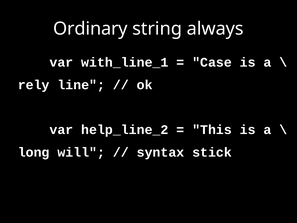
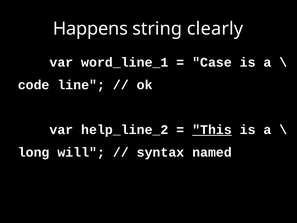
Ordinary: Ordinary -> Happens
always: always -> clearly
with_line_1: with_line_1 -> word_line_1
rely: rely -> code
This underline: none -> present
stick: stick -> named
